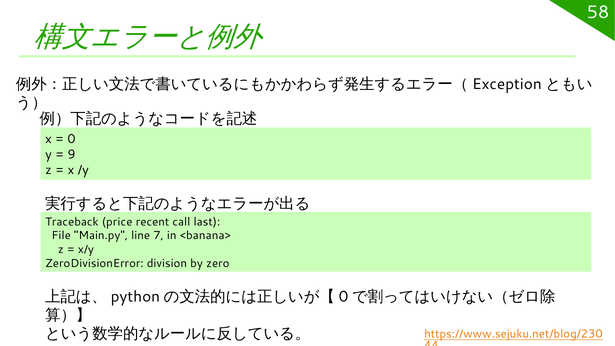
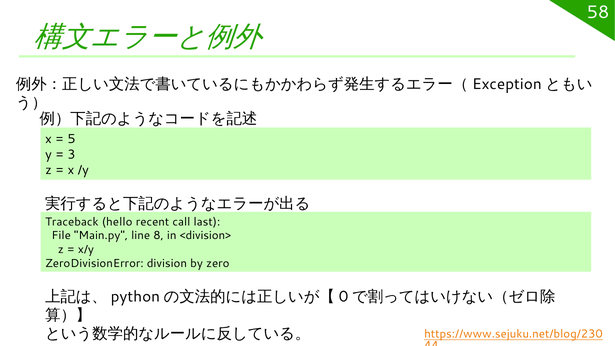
0: 0 -> 5
9: 9 -> 3
price: price -> hello
7: 7 -> 8
<banana>: <banana> -> <division>
